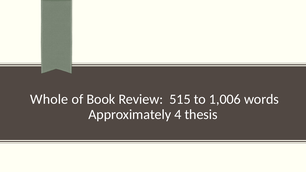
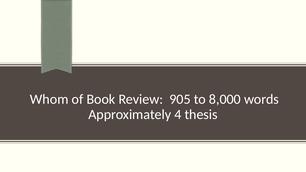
Whole: Whole -> Whom
515: 515 -> 905
1,006: 1,006 -> 8,000
